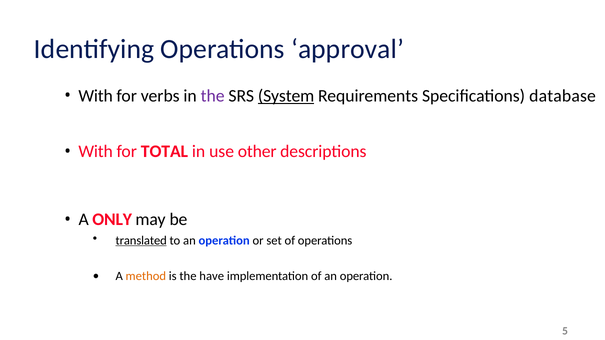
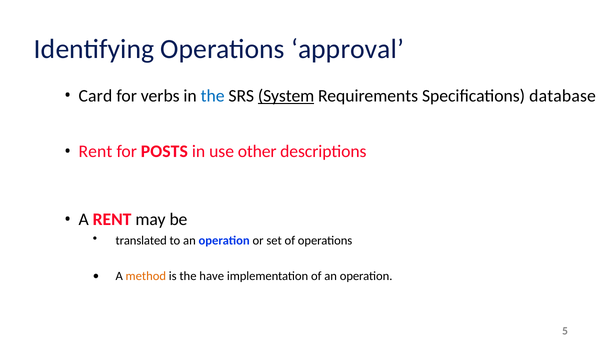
With at (96, 96): With -> Card
the at (213, 96) colour: purple -> blue
With at (96, 152): With -> Rent
TOTAL: TOTAL -> POSTS
A ONLY: ONLY -> RENT
translated underline: present -> none
